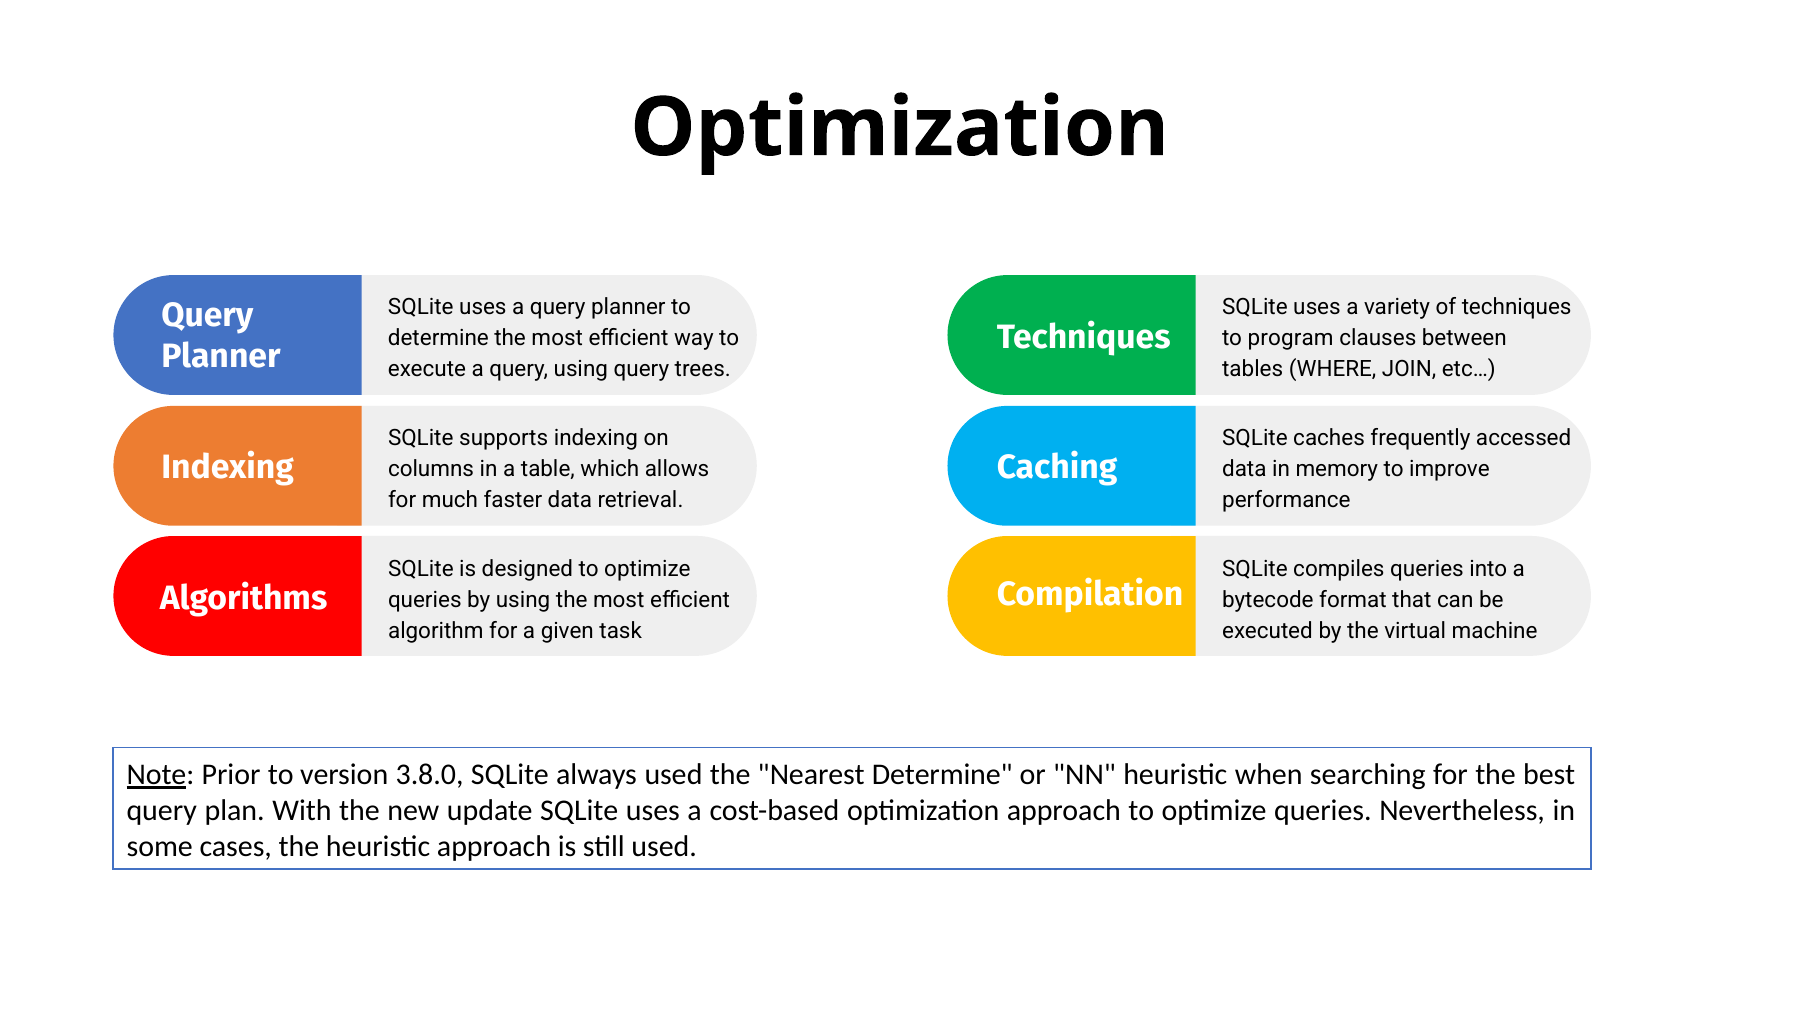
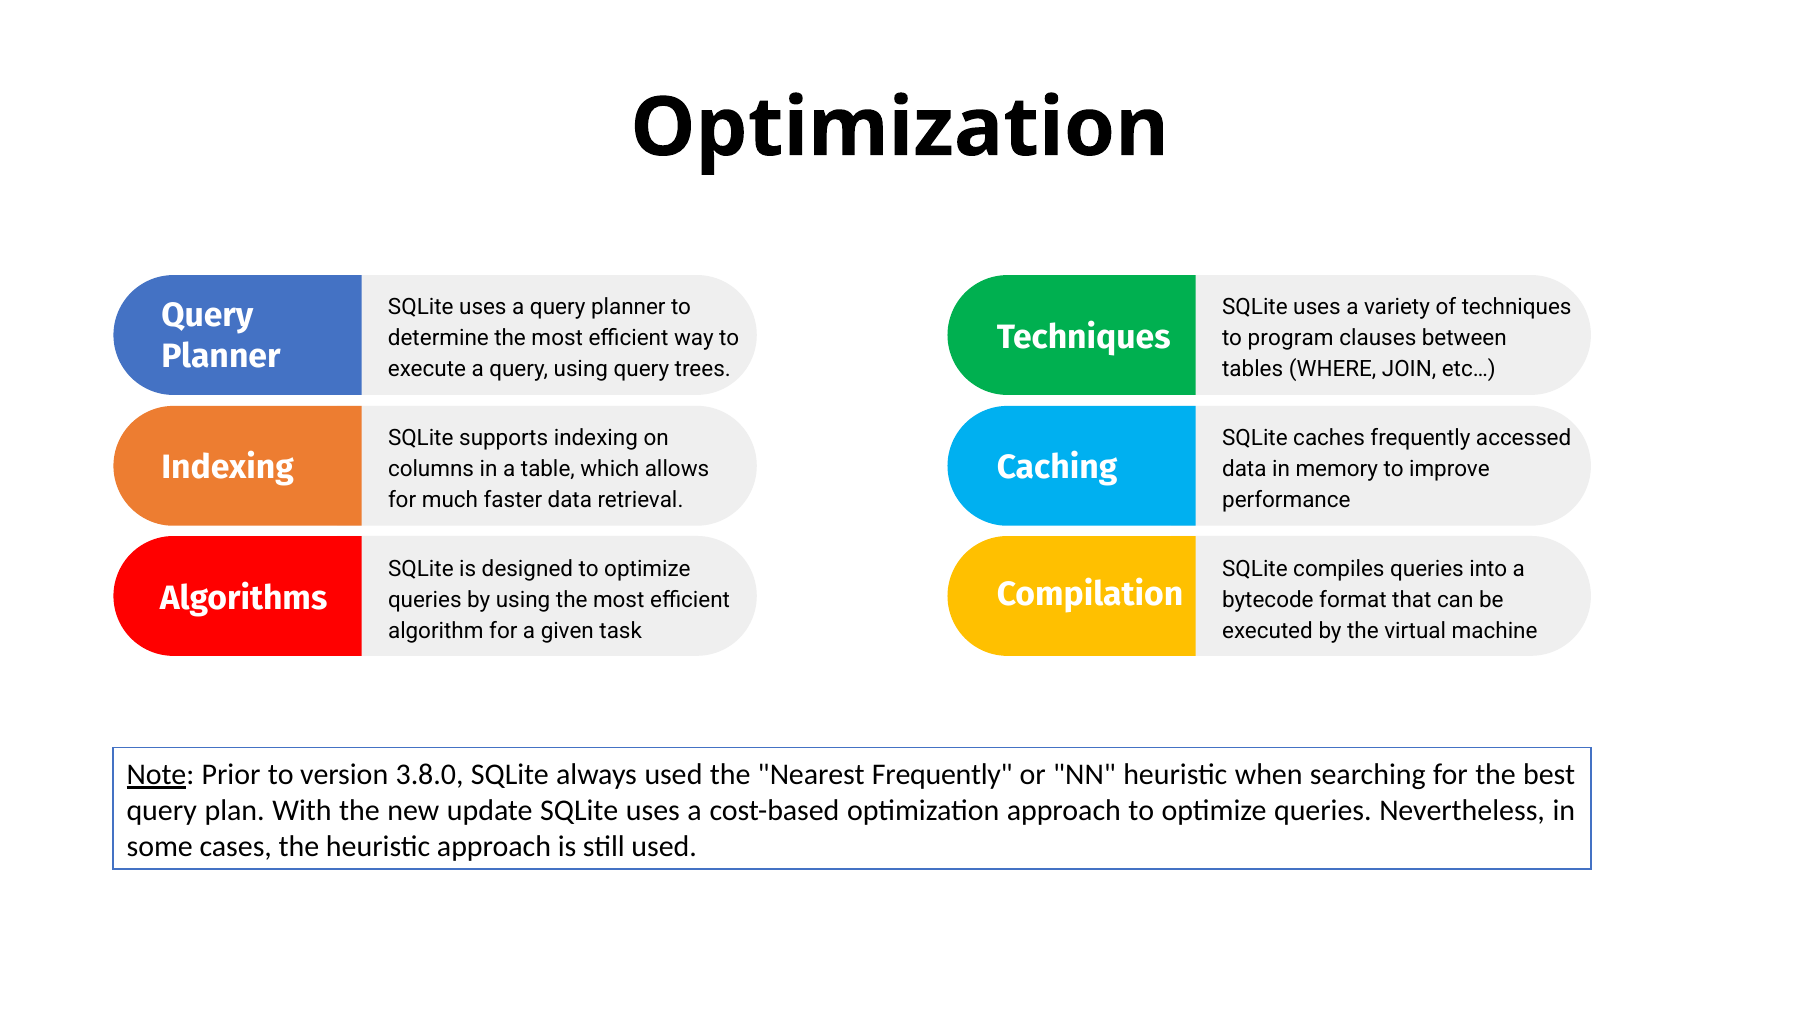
Nearest Determine: Determine -> Frequently
